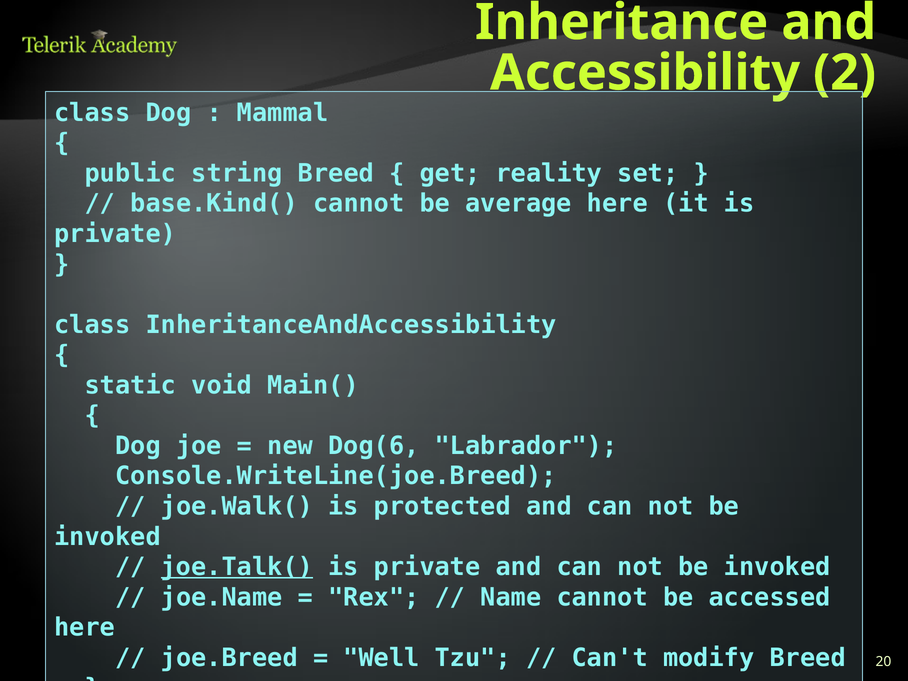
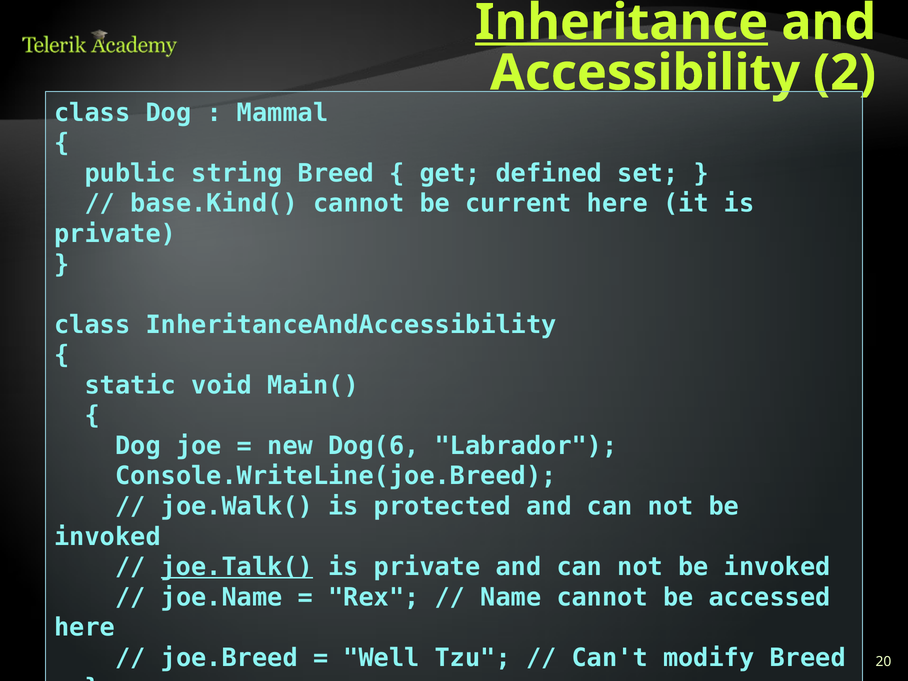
Inheritance underline: none -> present
reality: reality -> defined
average: average -> current
